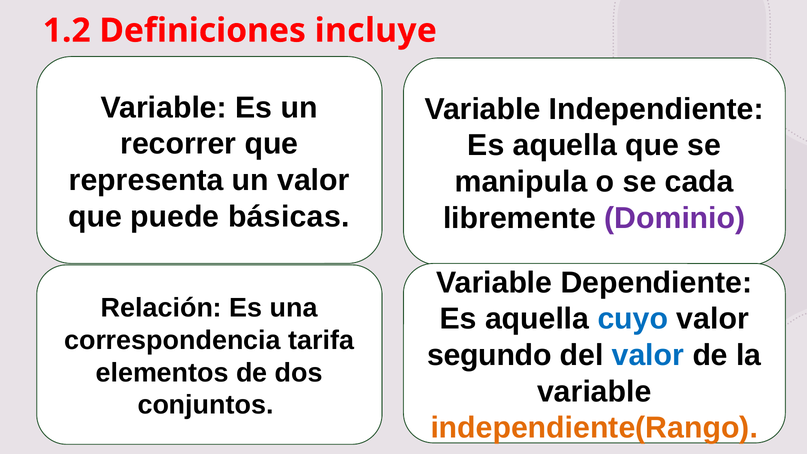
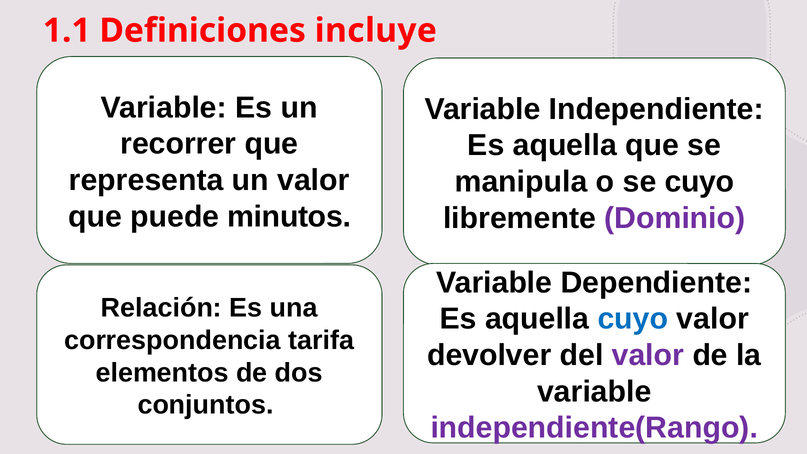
1.2: 1.2 -> 1.1
se cada: cada -> cuyo
básicas: básicas -> minutos
segundo: segundo -> devolver
valor at (648, 355) colour: blue -> purple
independiente(Rango colour: orange -> purple
